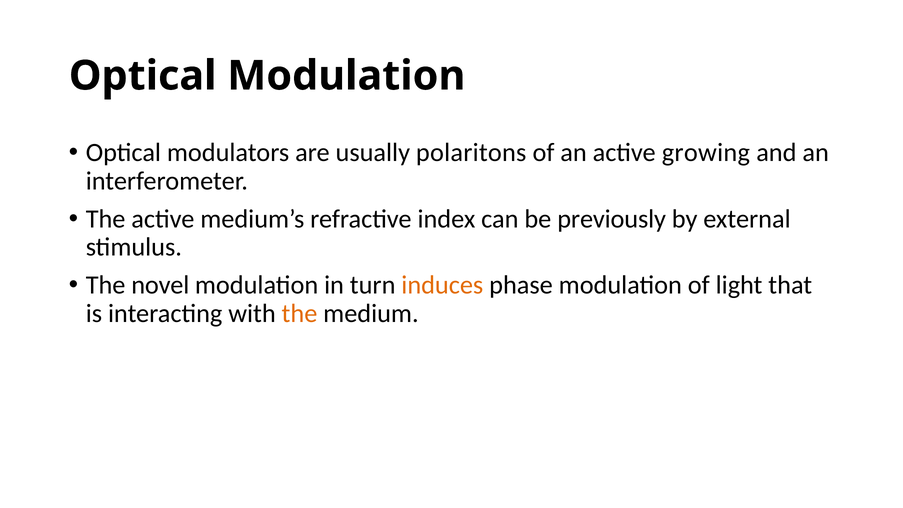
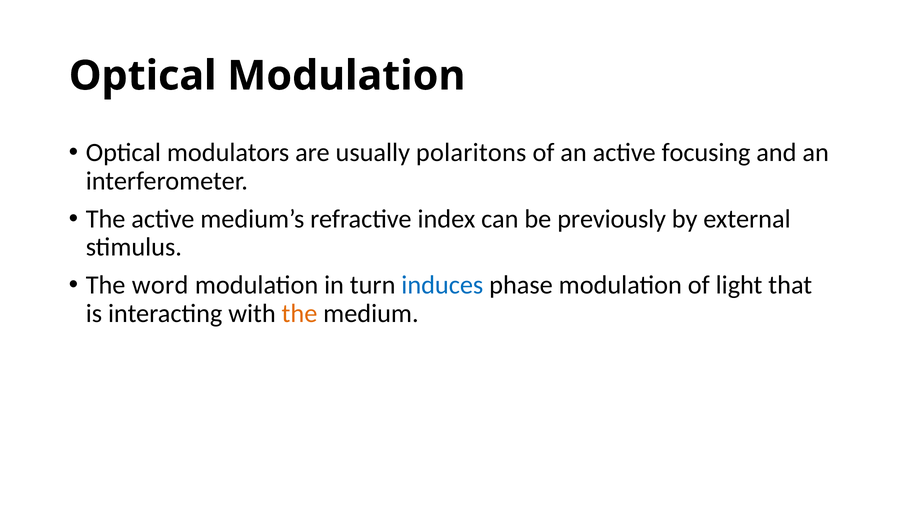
growing: growing -> focusing
novel: novel -> word
induces colour: orange -> blue
